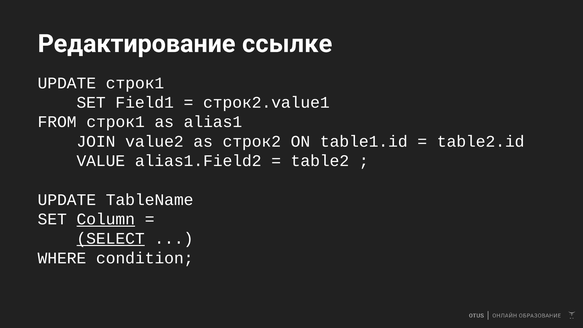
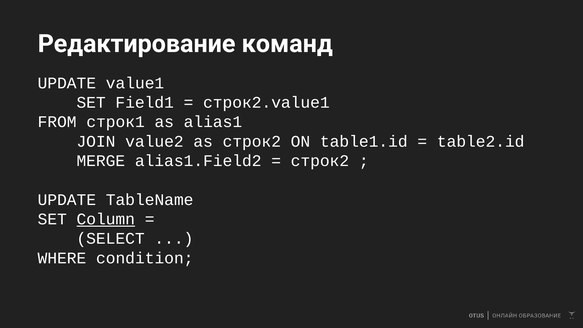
ссылке: ссылке -> команд
UPDATE строк1: строк1 -> value1
VALUE: VALUE -> MERGE
table2 at (320, 161): table2 -> строк2
SELECT underline: present -> none
